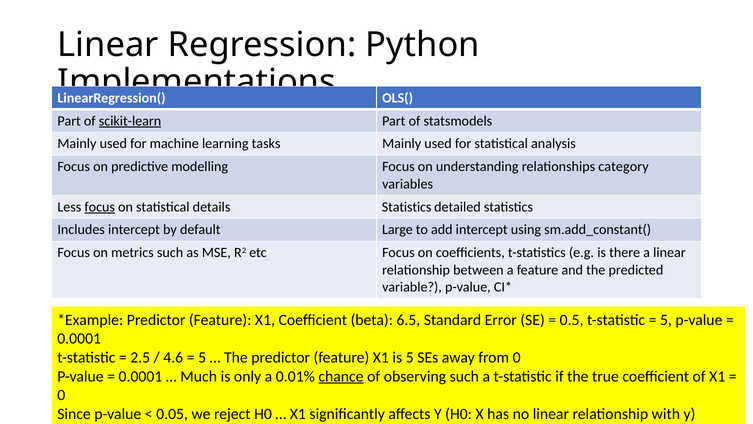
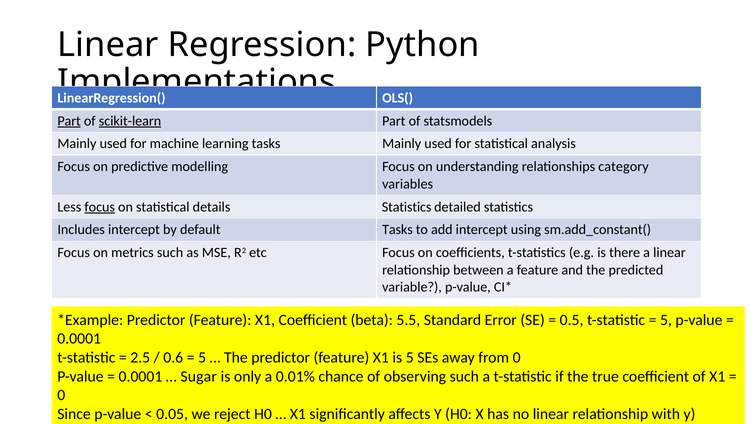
Part at (69, 121) underline: none -> present
default Large: Large -> Tasks
6.5: 6.5 -> 5.5
4.6: 4.6 -> 0.6
Much: Much -> Sugar
chance underline: present -> none
